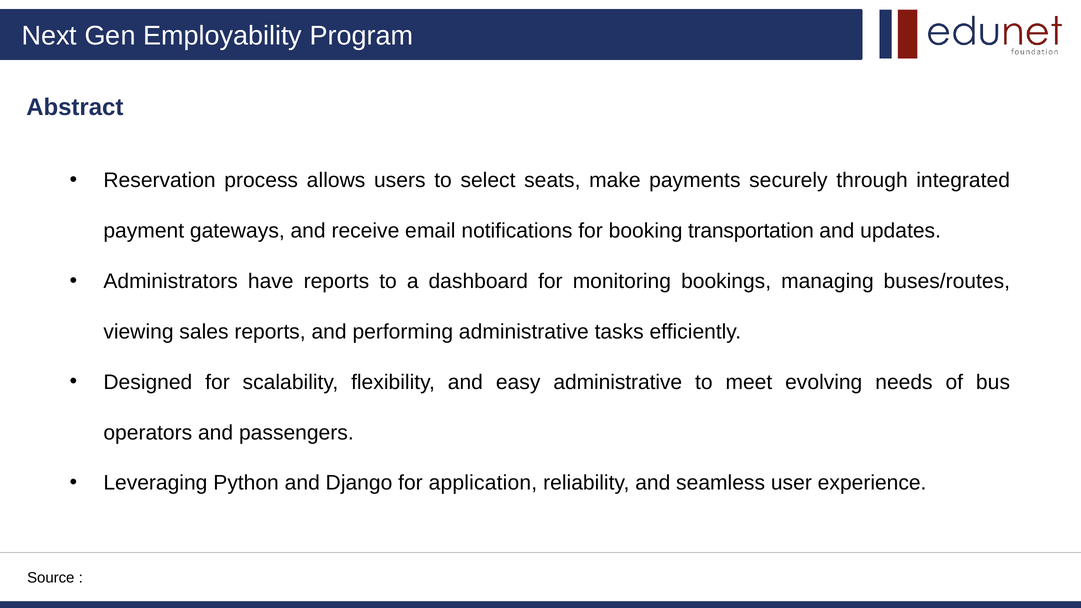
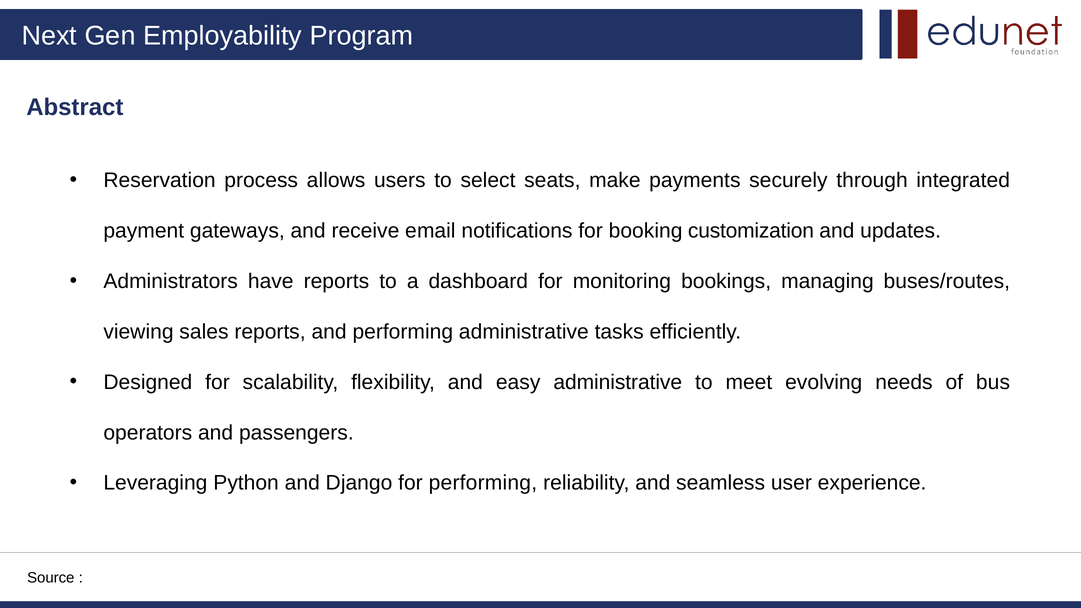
transportation: transportation -> customization
for application: application -> performing
